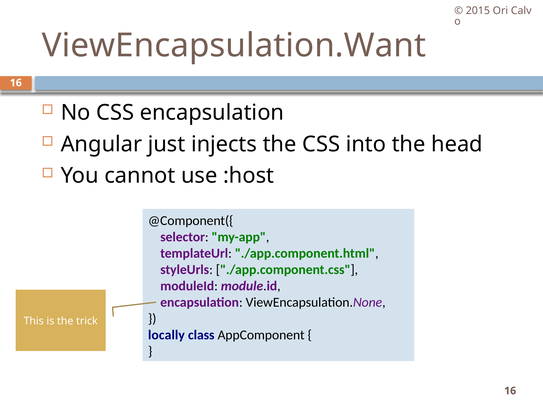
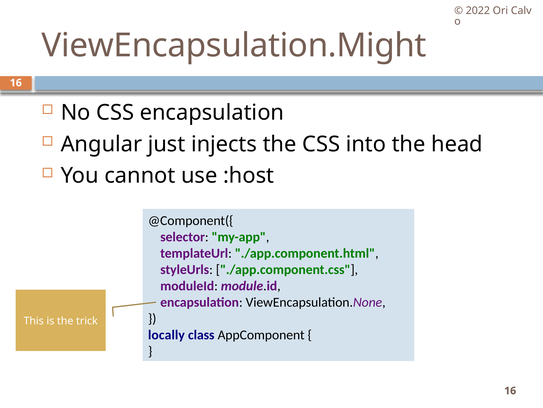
2015: 2015 -> 2022
ViewEncapsulation.Want: ViewEncapsulation.Want -> ViewEncapsulation.Might
